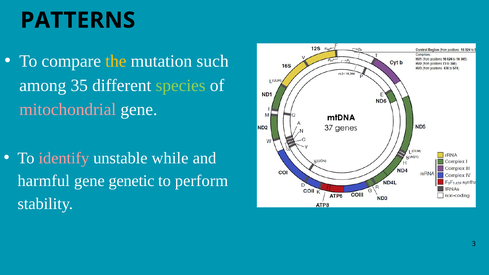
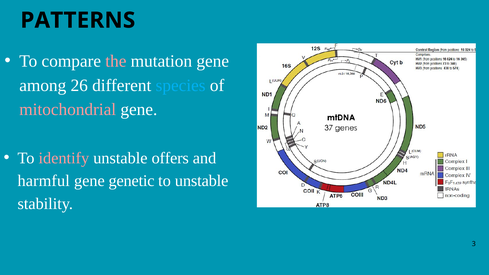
the colour: yellow -> pink
mutation such: such -> gene
35: 35 -> 26
species colour: light green -> light blue
while: while -> offers
to perform: perform -> unstable
